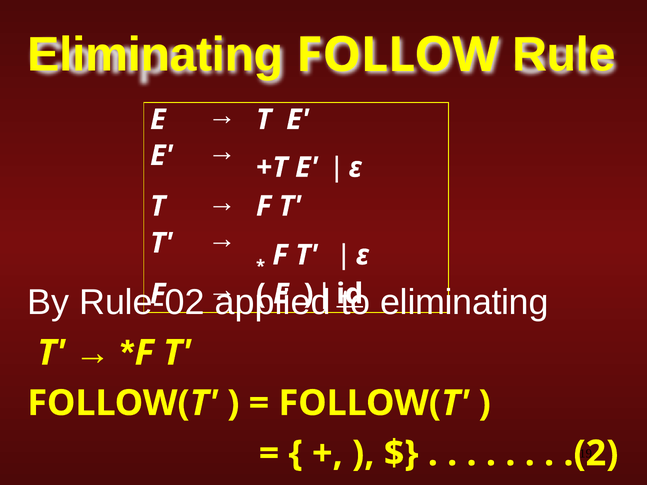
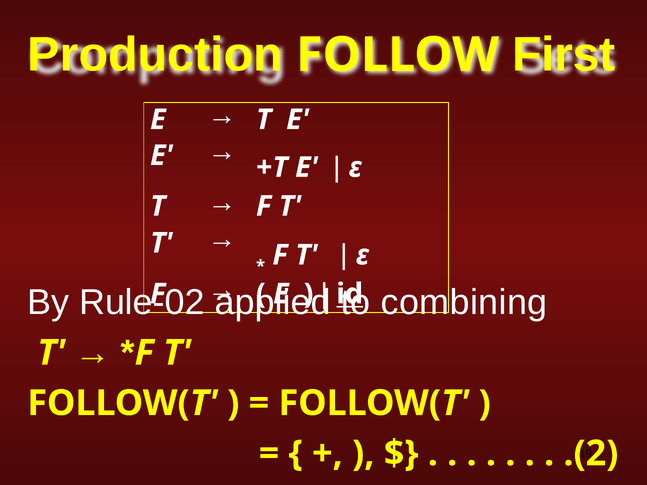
Eliminating at (155, 55): Eliminating -> Production
Rule: Rule -> First
eliminating at (464, 303): eliminating -> combining
